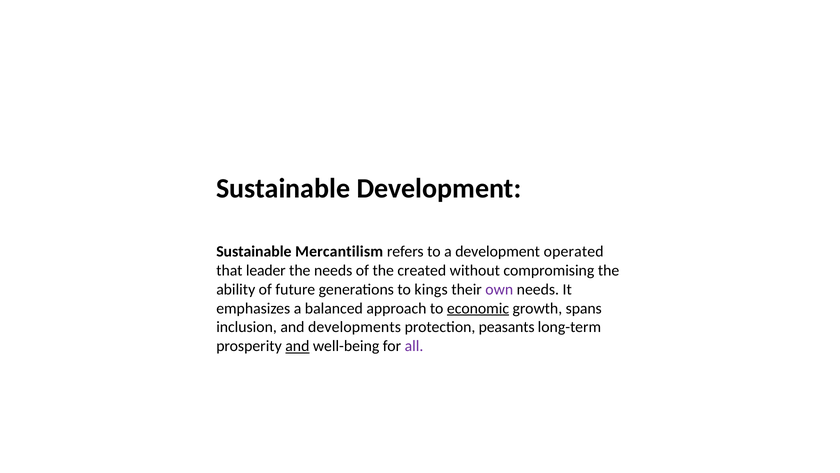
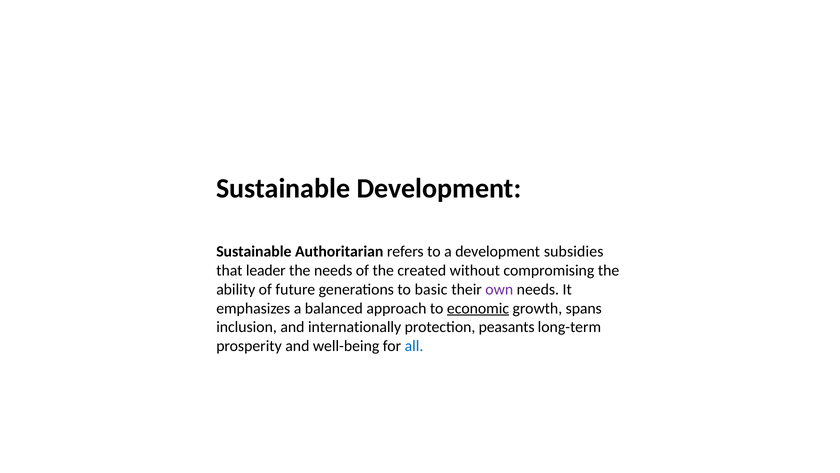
Mercantilism: Mercantilism -> Authoritarian
operated: operated -> subsidies
kings: kings -> basic
developments: developments -> internationally
and at (297, 346) underline: present -> none
all colour: purple -> blue
